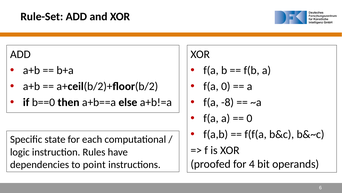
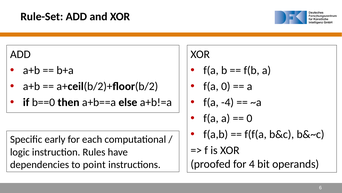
-8: -8 -> -4
state: state -> early
